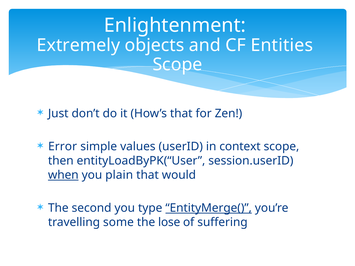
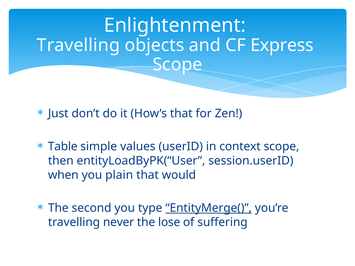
Extremely at (78, 45): Extremely -> Travelling
Entities: Entities -> Express
Error: Error -> Table
when underline: present -> none
some: some -> never
